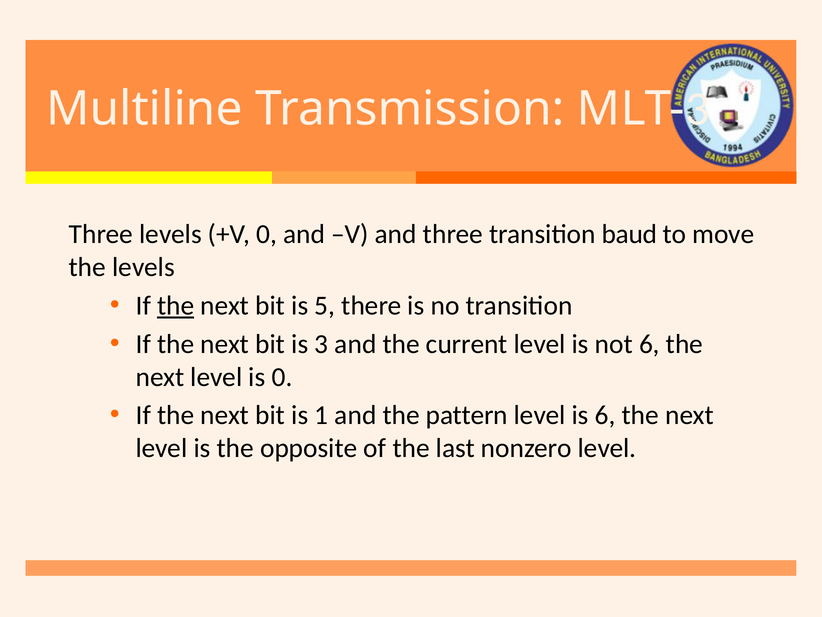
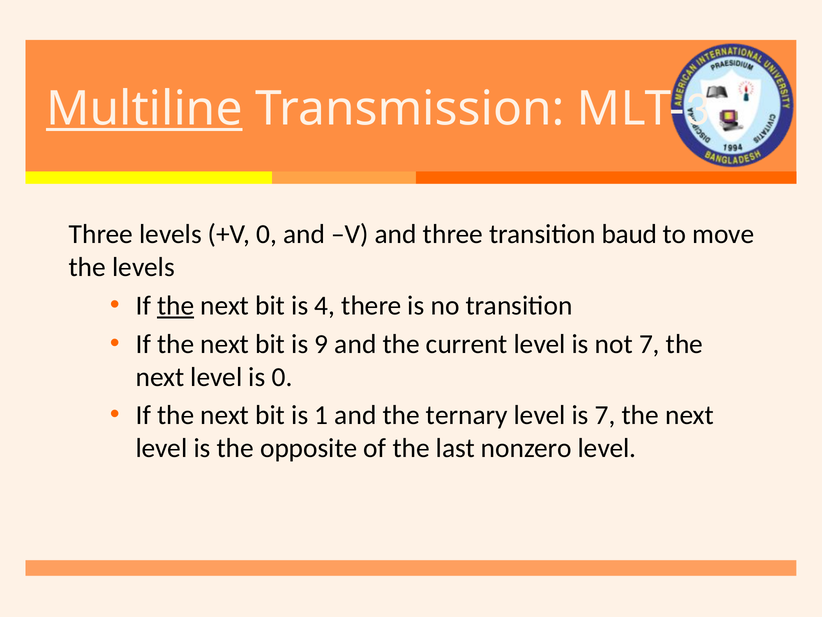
Multiline underline: none -> present
5: 5 -> 4
is 3: 3 -> 9
not 6: 6 -> 7
pattern: pattern -> ternary
is 6: 6 -> 7
